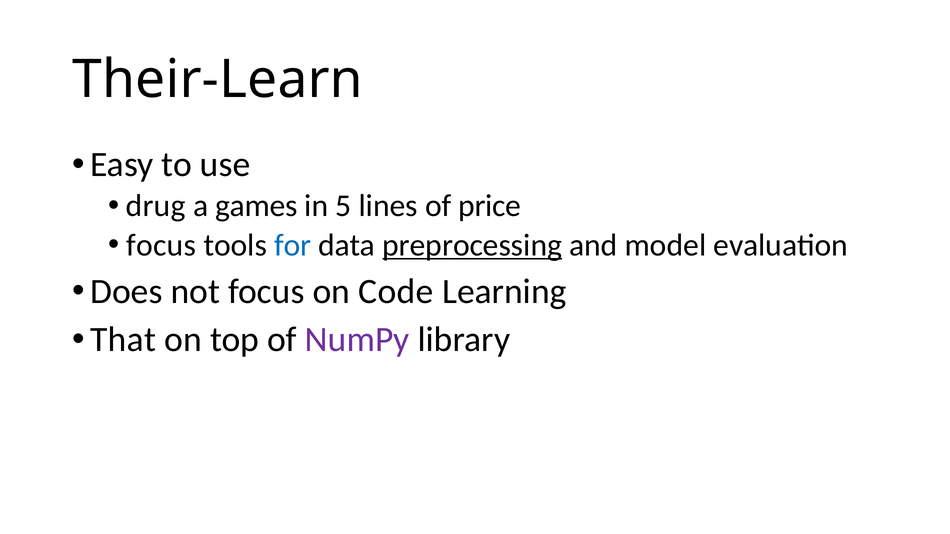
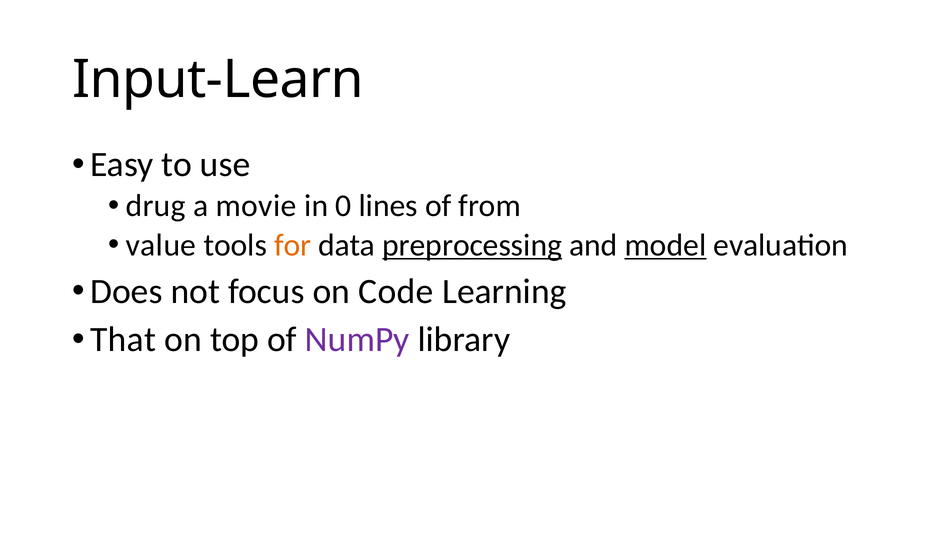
Their-Learn: Their-Learn -> Input-Learn
games: games -> movie
5: 5 -> 0
price: price -> from
focus at (161, 245): focus -> value
for colour: blue -> orange
model underline: none -> present
